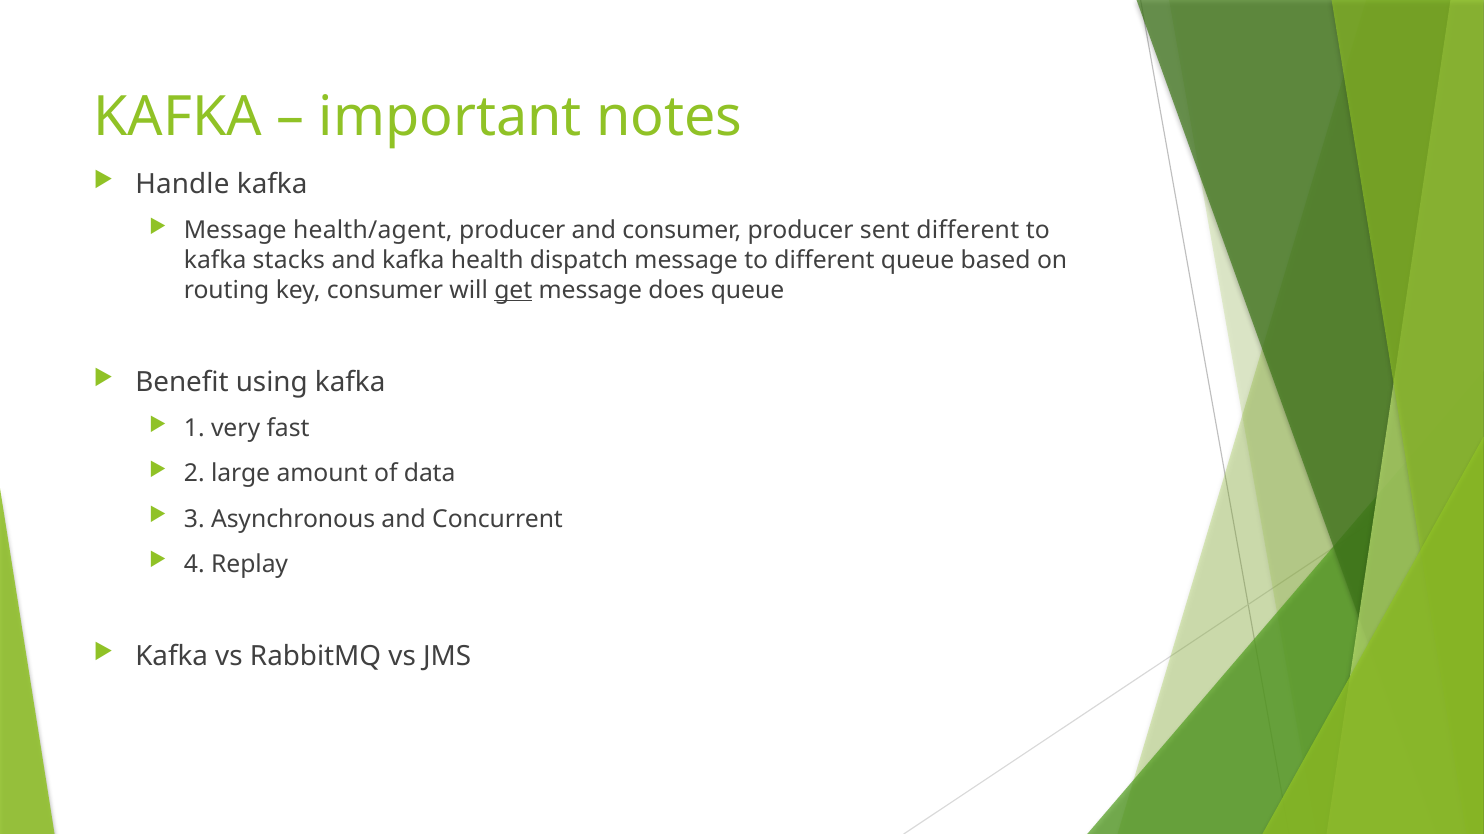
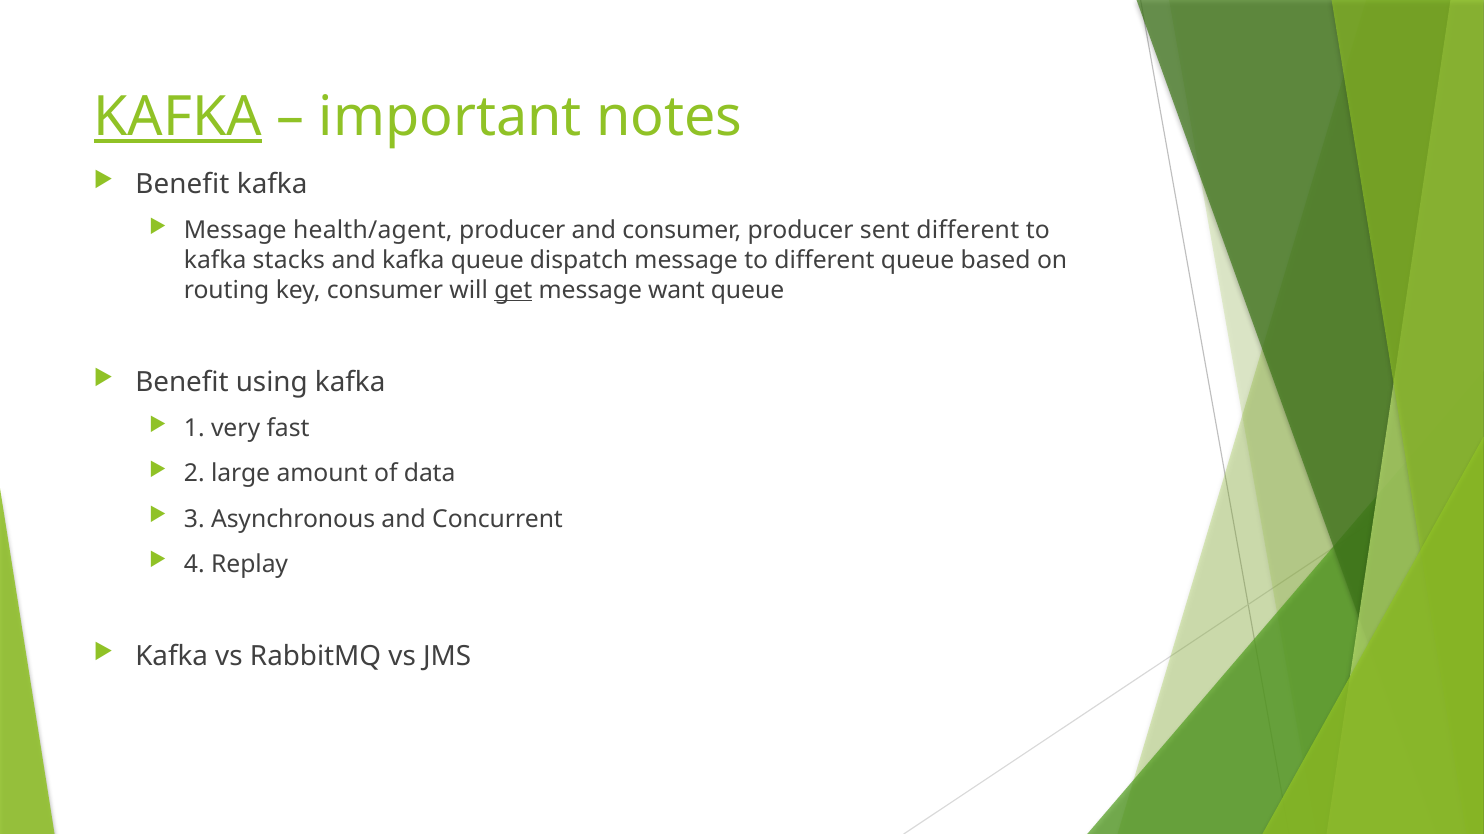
KAFKA at (178, 117) underline: none -> present
Handle at (182, 184): Handle -> Benefit
kafka health: health -> queue
does: does -> want
